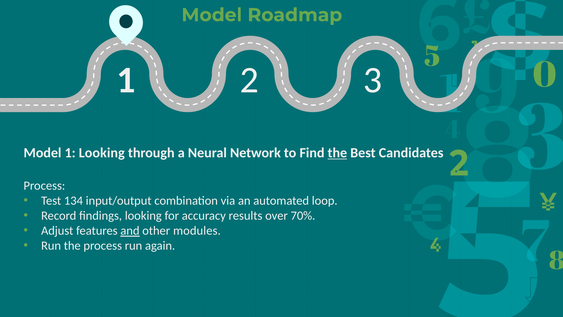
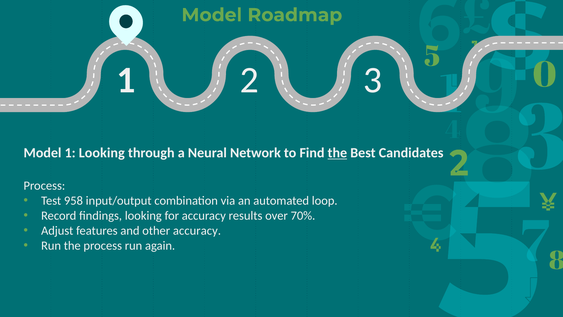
134: 134 -> 958
and underline: present -> none
other modules: modules -> accuracy
